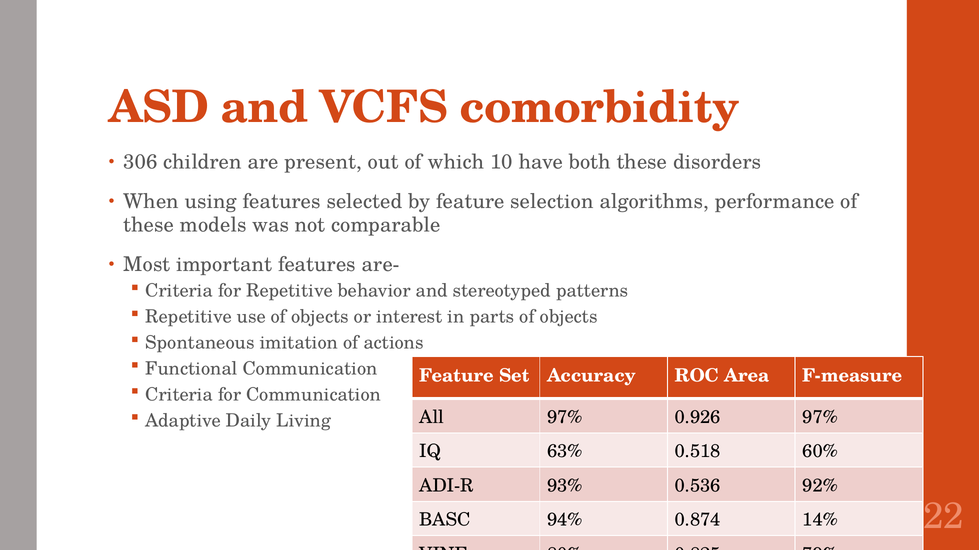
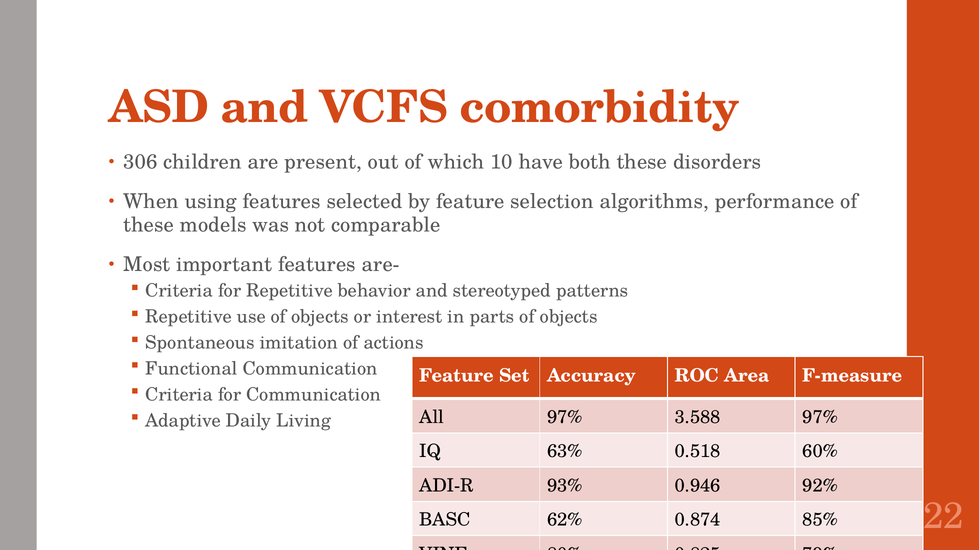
0.926: 0.926 -> 3.588
0.536: 0.536 -> 0.946
94%: 94% -> 62%
14%: 14% -> 85%
